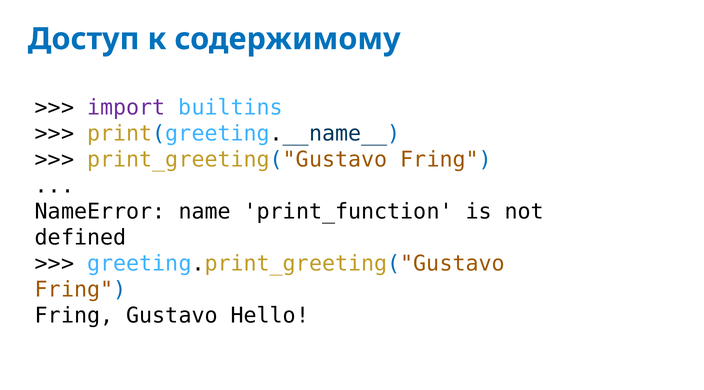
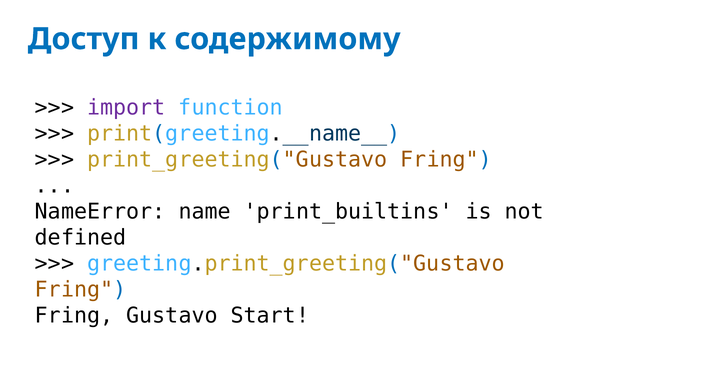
builtins: builtins -> function
print_function: print_function -> print_builtins
Hello: Hello -> Start
